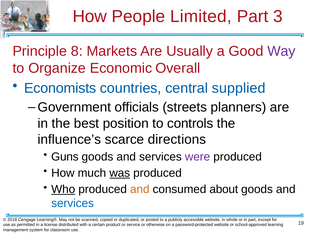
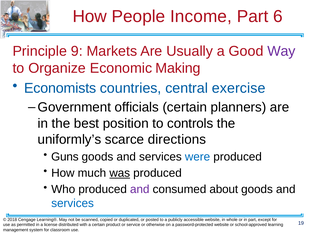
Limited: Limited -> Income
3: 3 -> 6
8: 8 -> 9
Overall: Overall -> Making
supplied: supplied -> exercise
officials streets: streets -> certain
influence’s: influence’s -> uniformly’s
were colour: purple -> blue
Who underline: present -> none
and at (140, 189) colour: orange -> purple
